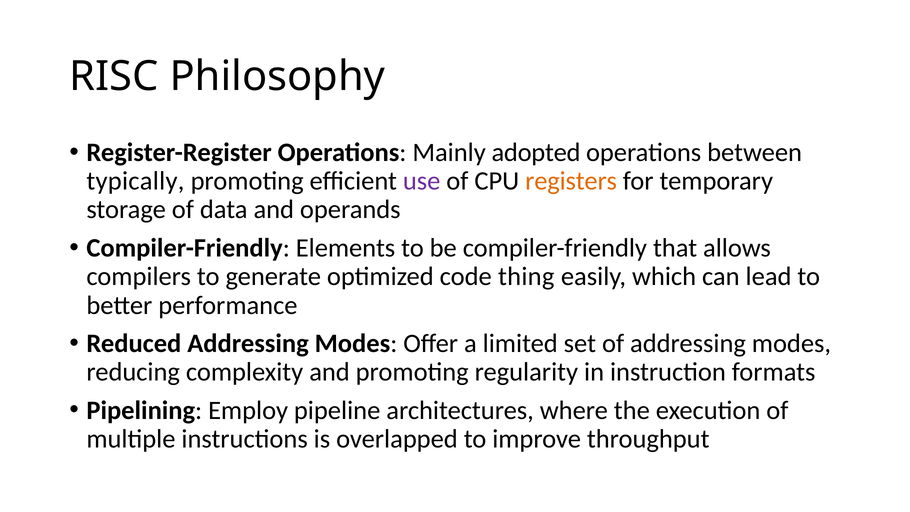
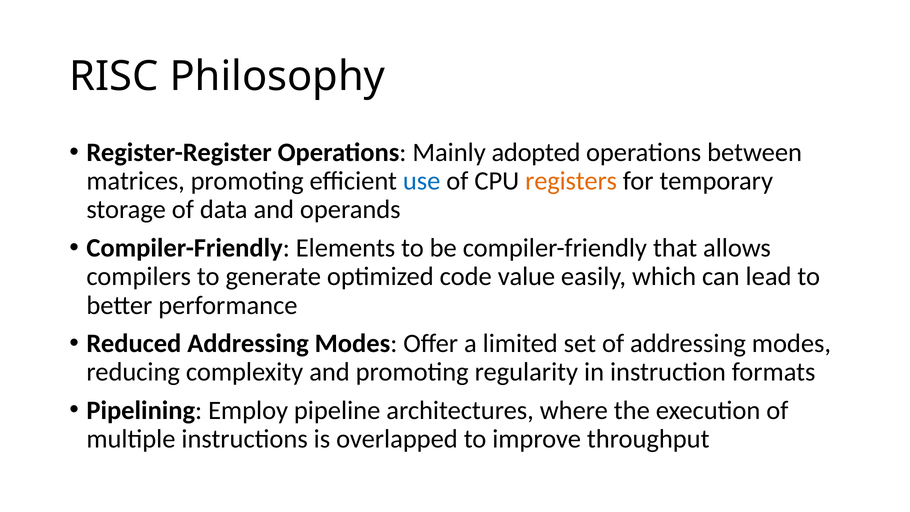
typically: typically -> matrices
use colour: purple -> blue
thing: thing -> value
